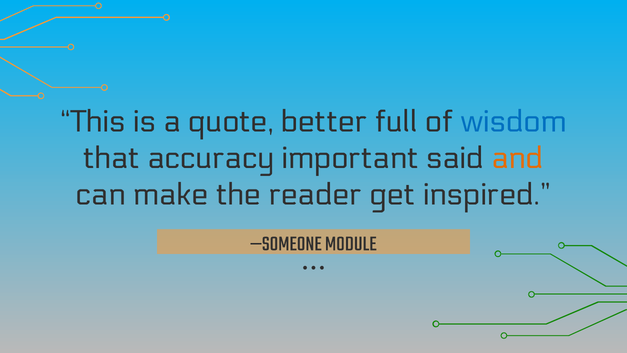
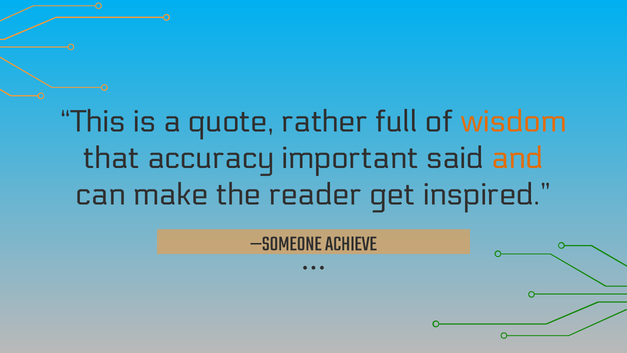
better: better -> rather
wisdom colour: blue -> orange
MODULE: MODULE -> ACHIEVE
